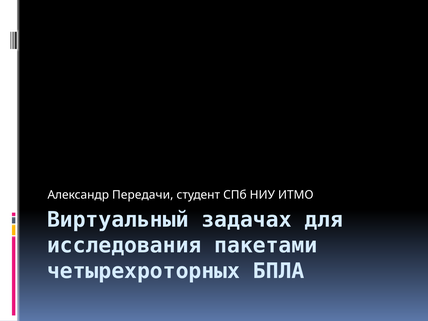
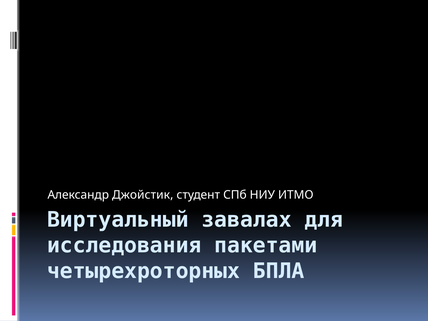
Передачи: Передачи -> Джойстик
задачах: задачах -> завалах
